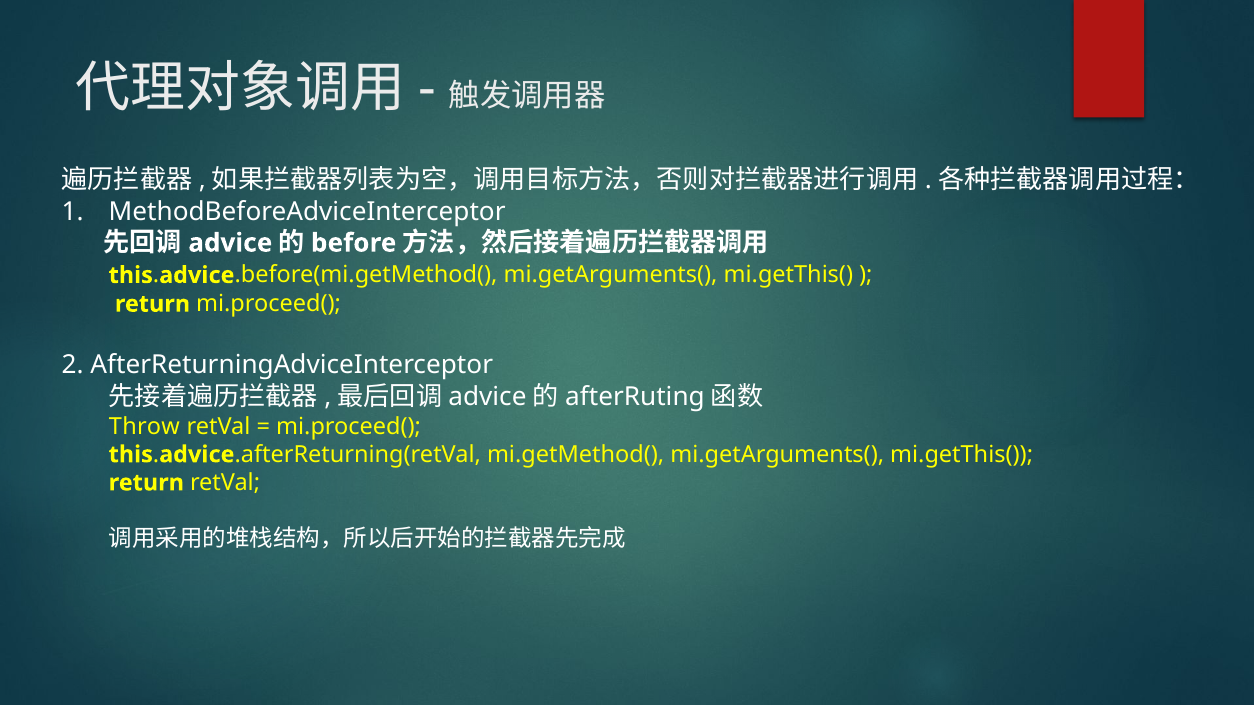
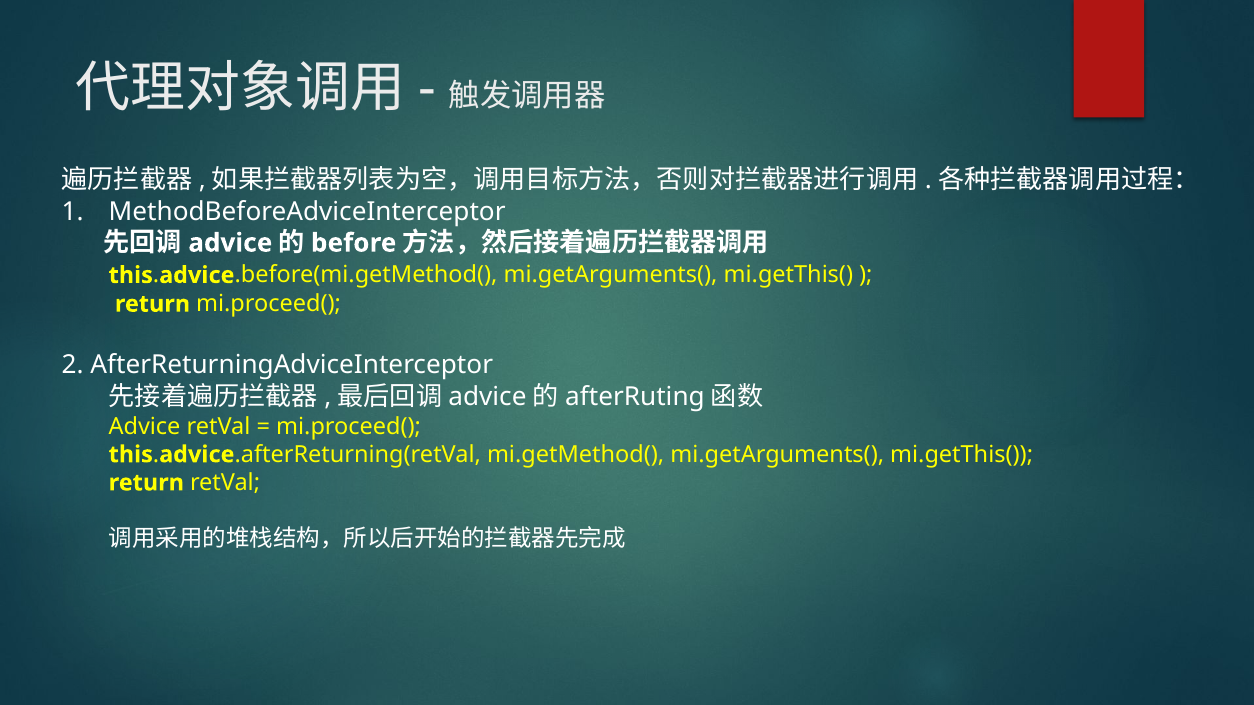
Throw at (144, 427): Throw -> Advice
